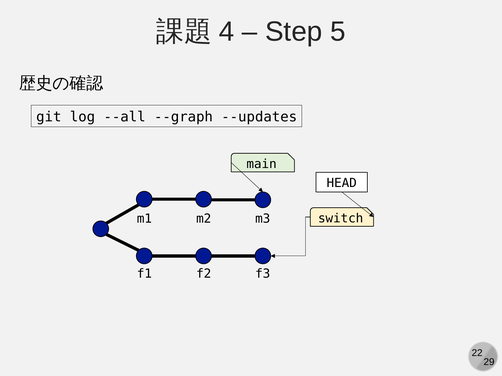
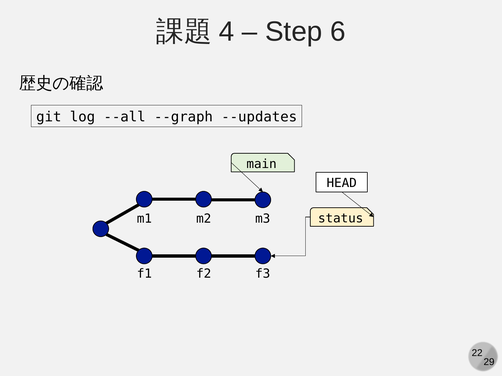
5: 5 -> 6
switch: switch -> status
